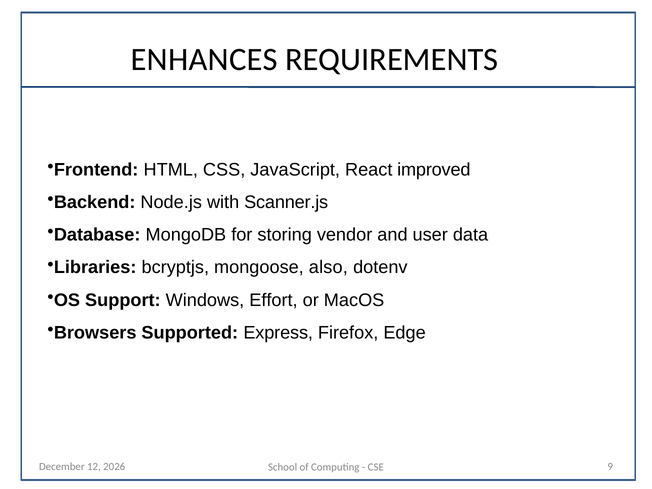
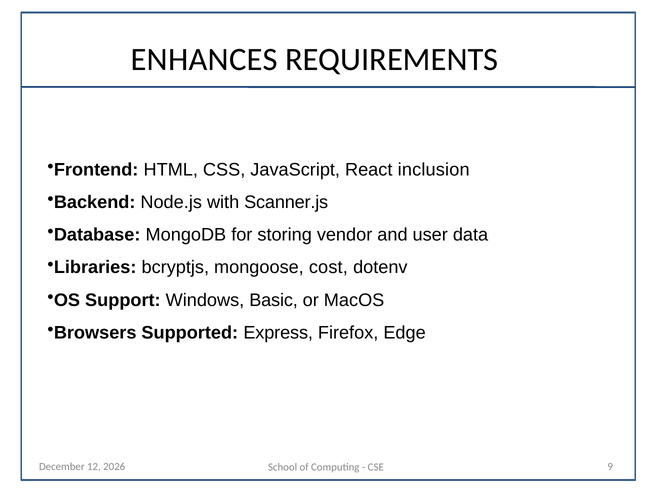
improved: improved -> inclusion
also: also -> cost
Effort: Effort -> Basic
